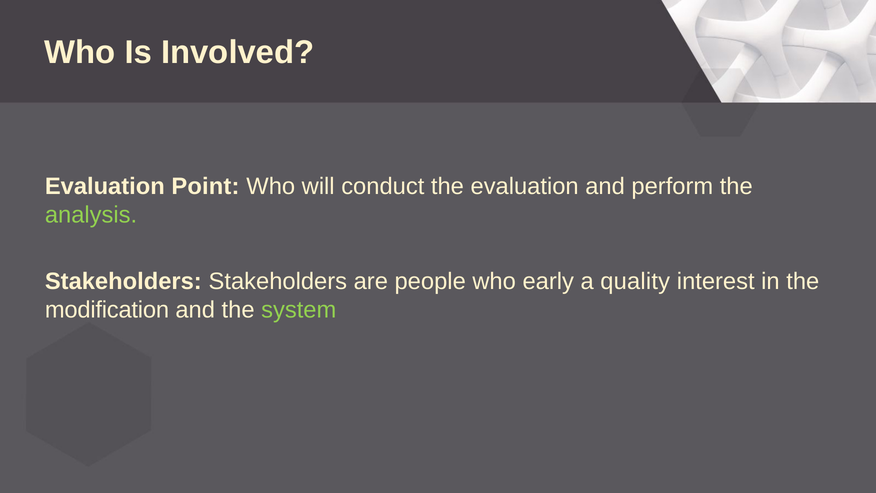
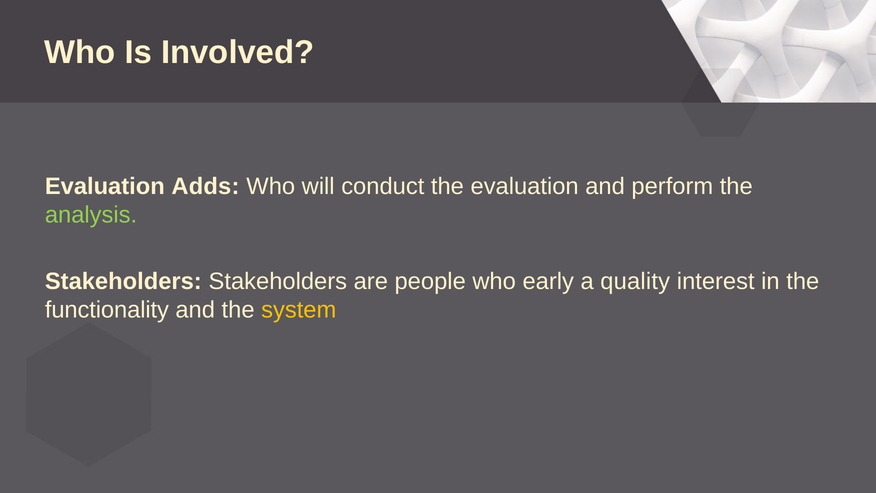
Point: Point -> Adds
modification: modification -> functionality
system colour: light green -> yellow
